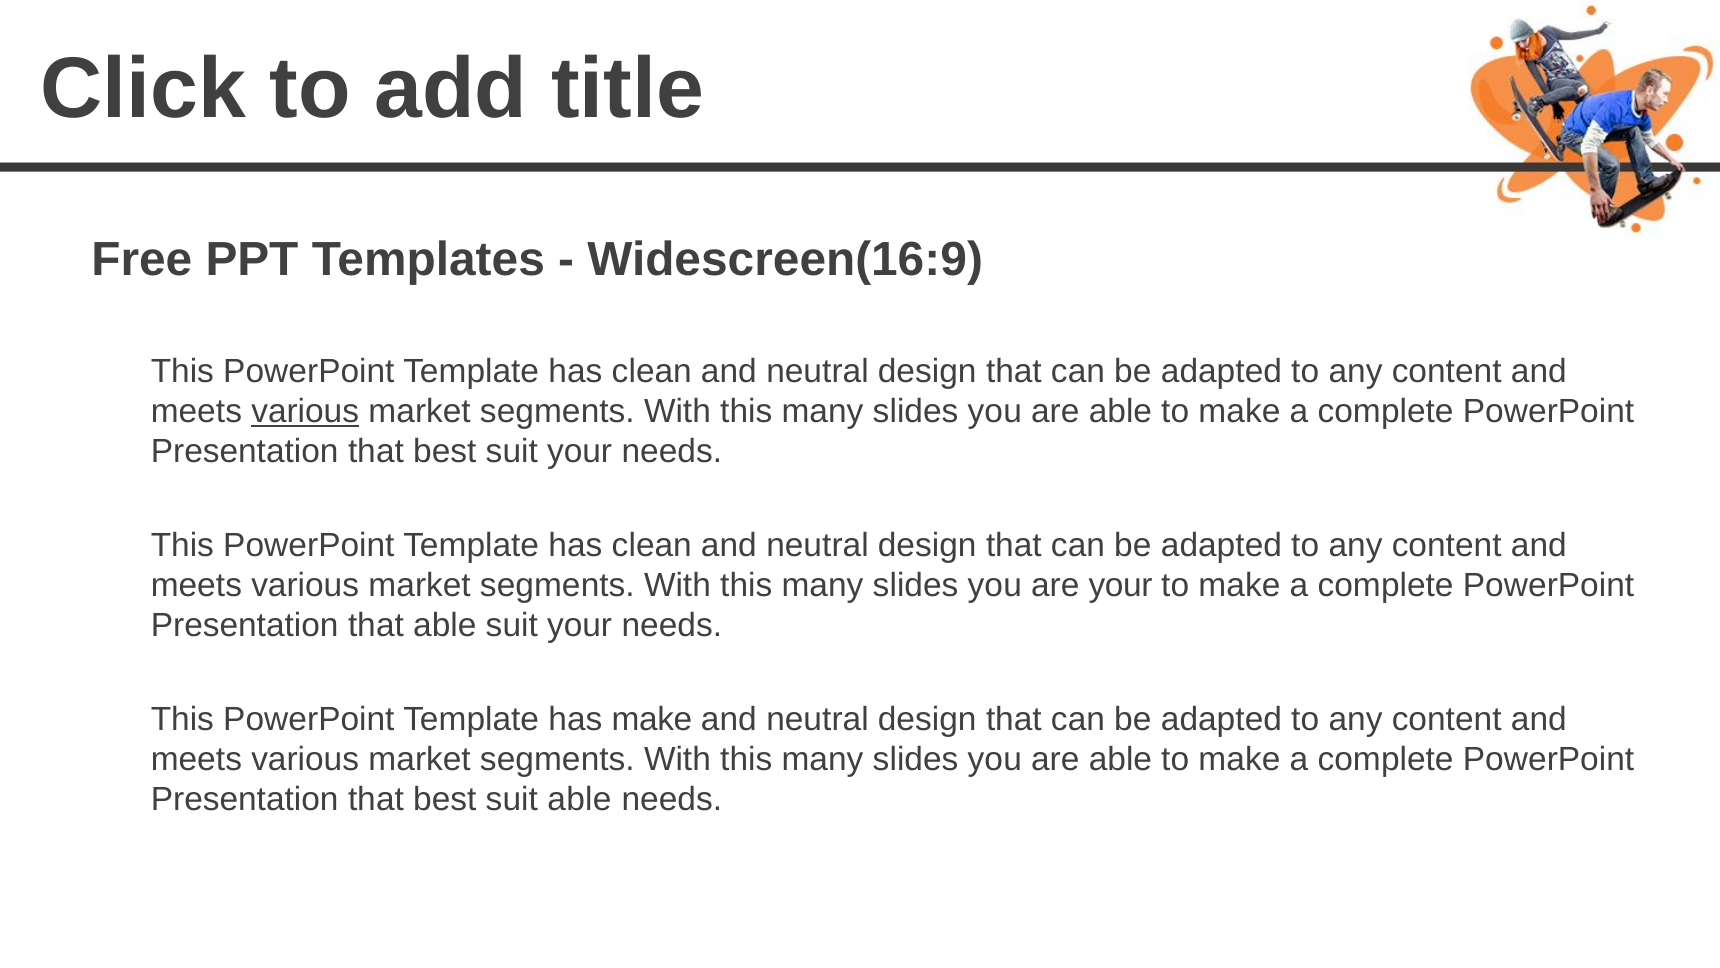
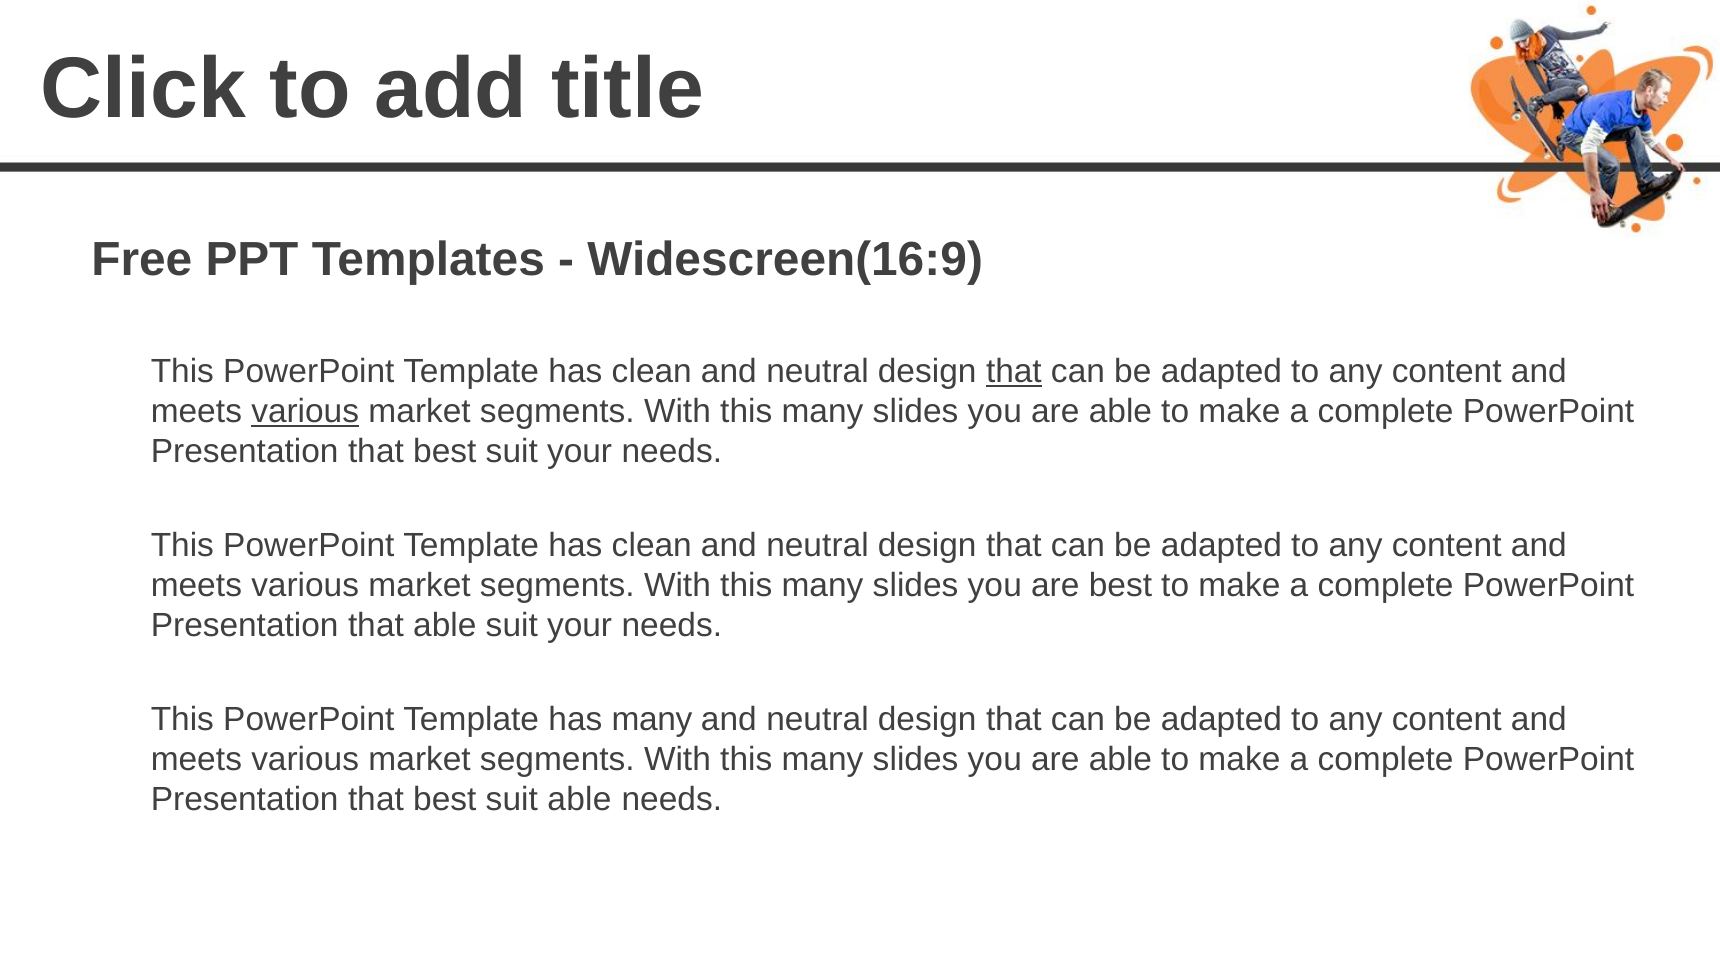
that at (1014, 371) underline: none -> present
are your: your -> best
has make: make -> many
